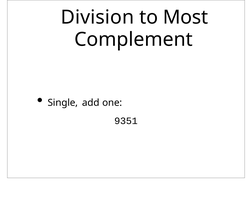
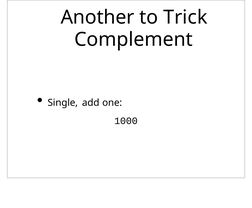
Division: Division -> Another
Most: Most -> Trick
9351: 9351 -> 1000
